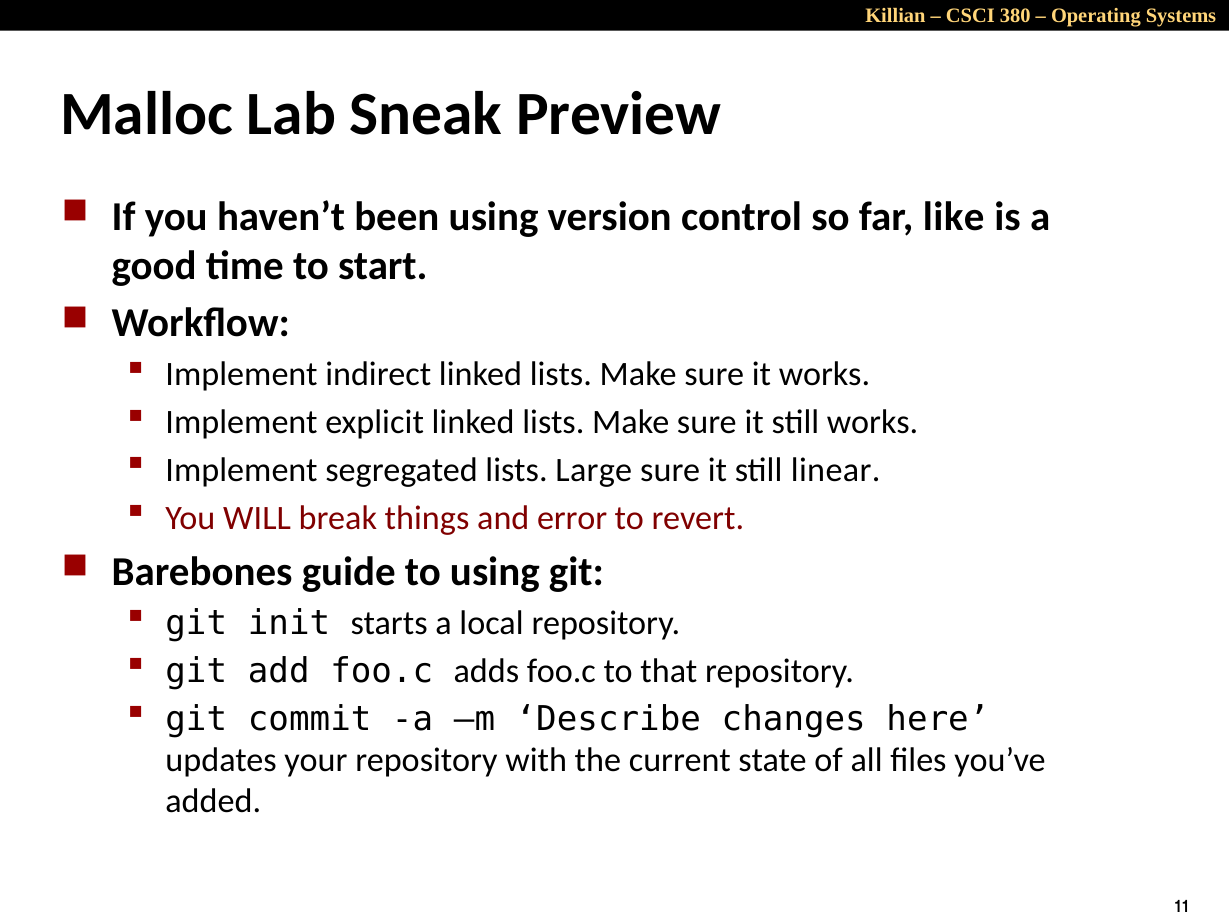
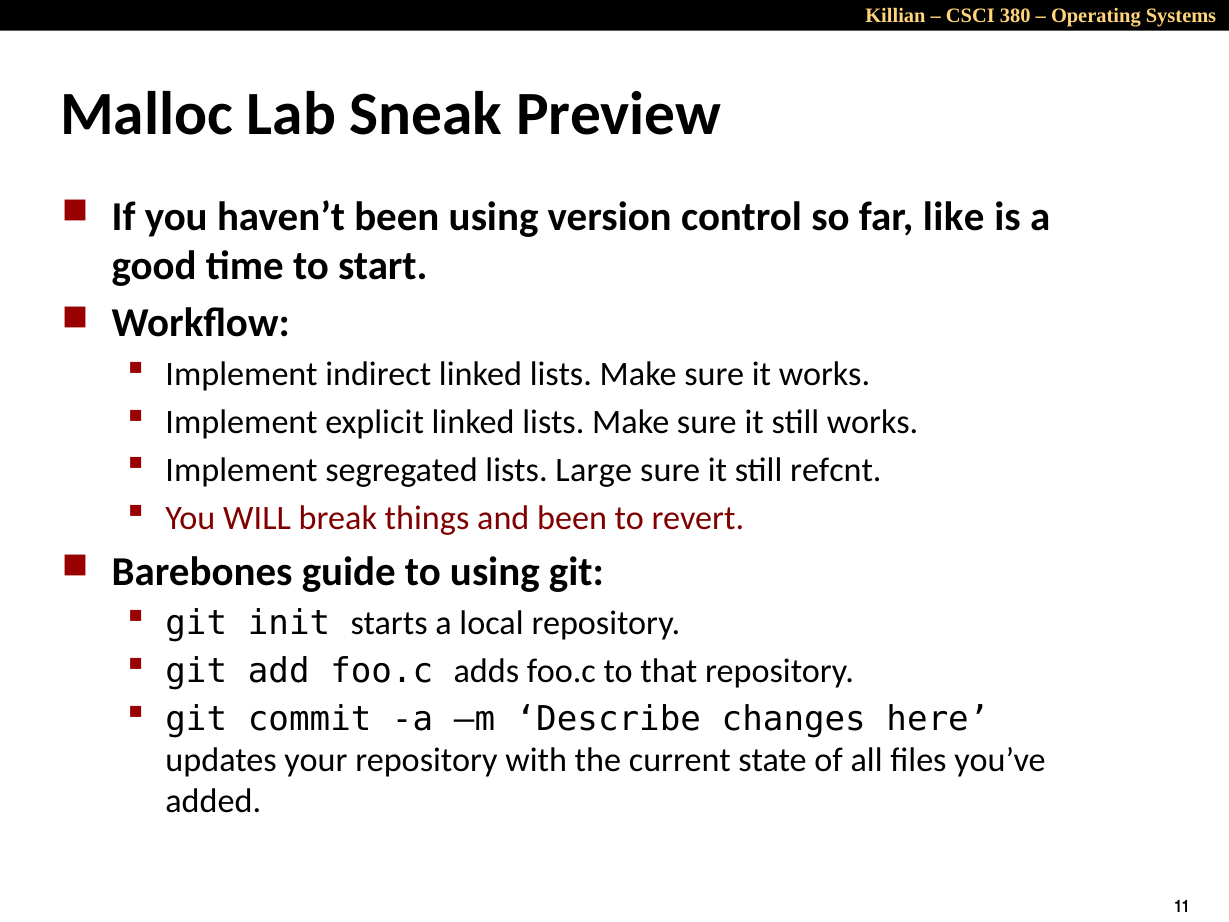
linear: linear -> refcnt
and error: error -> been
